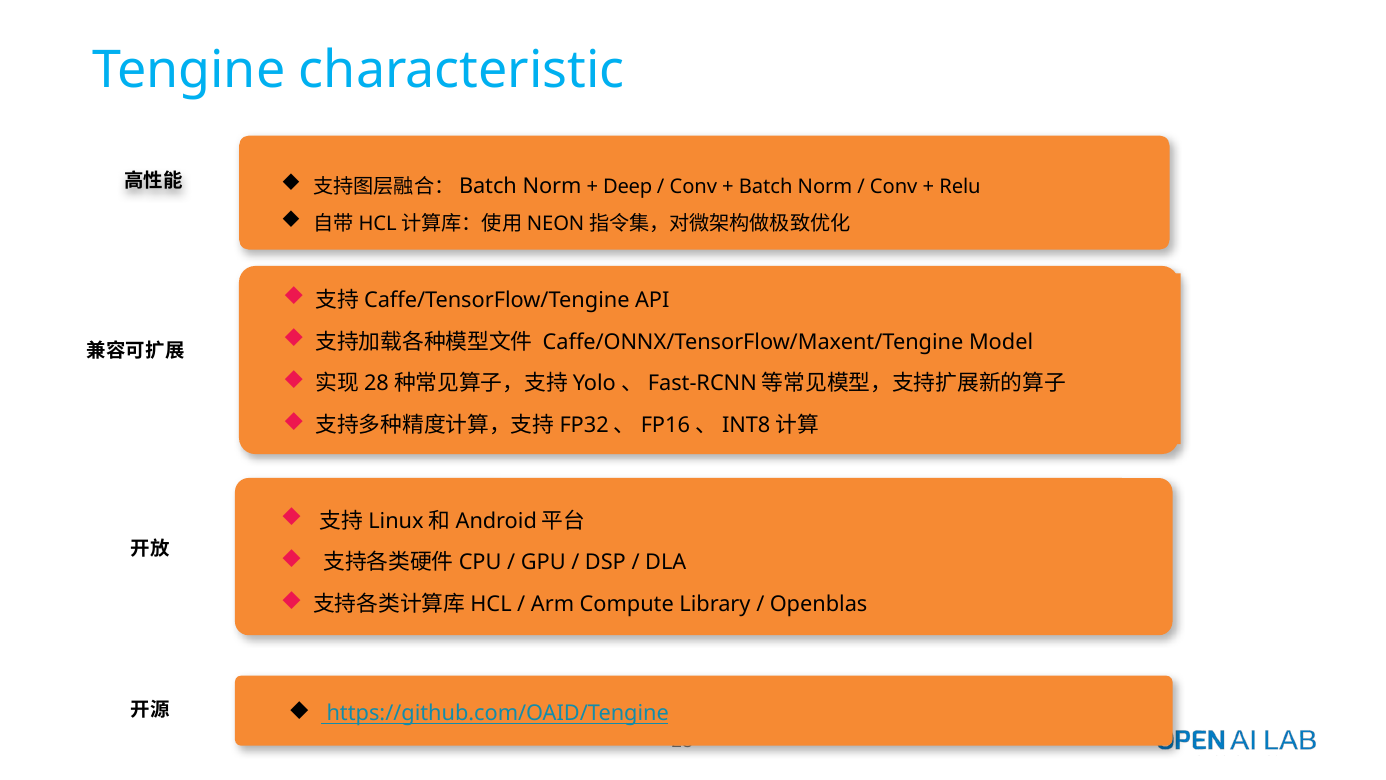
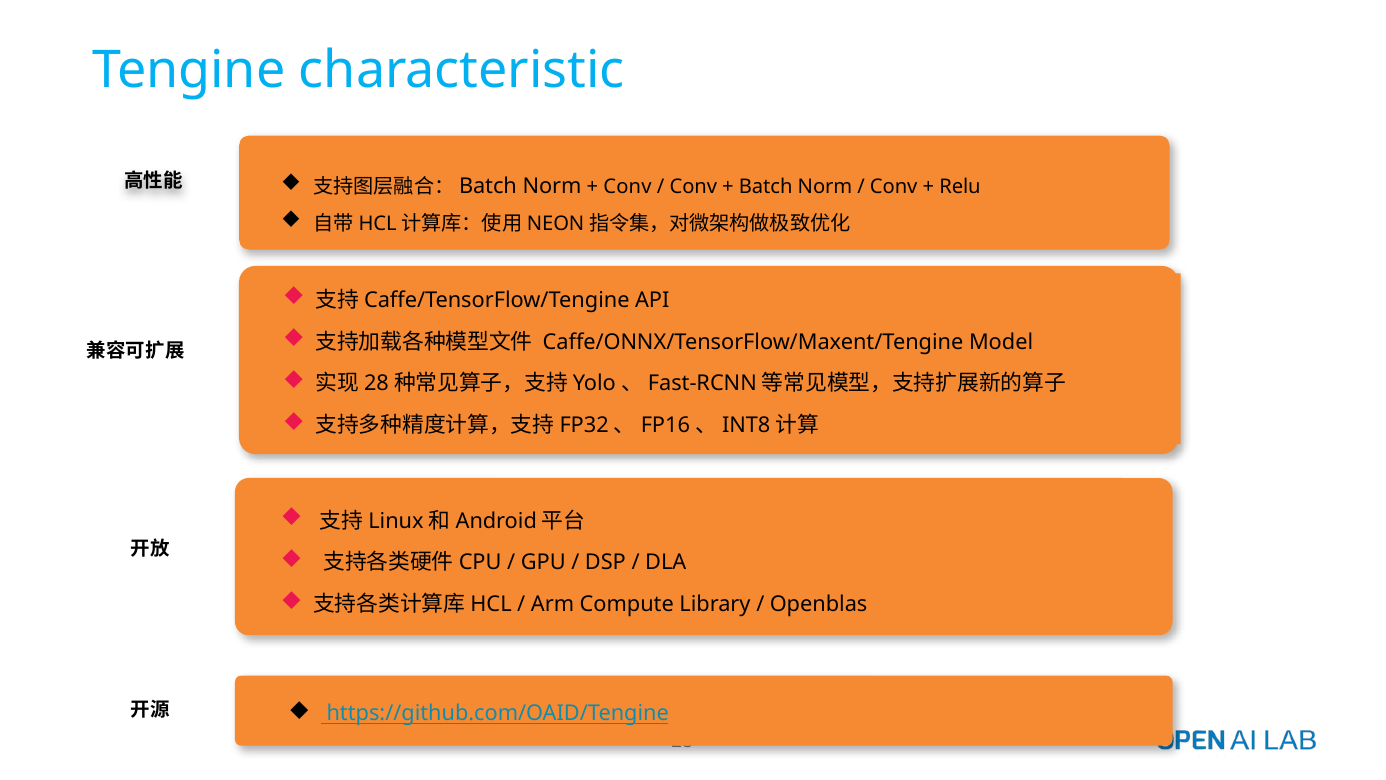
Deep at (628, 187): Deep -> Conv
